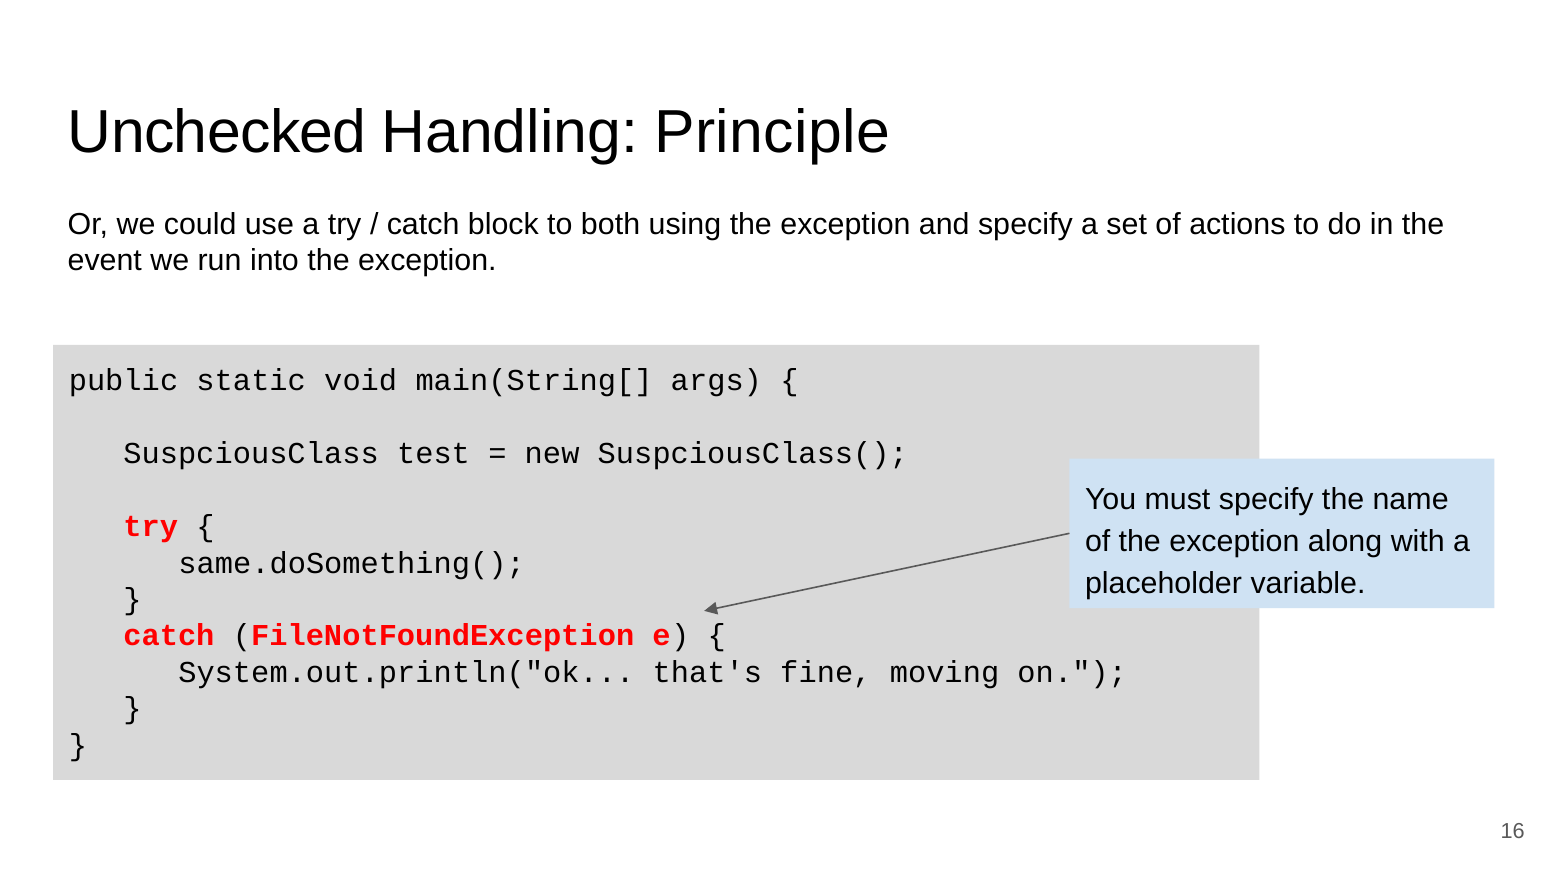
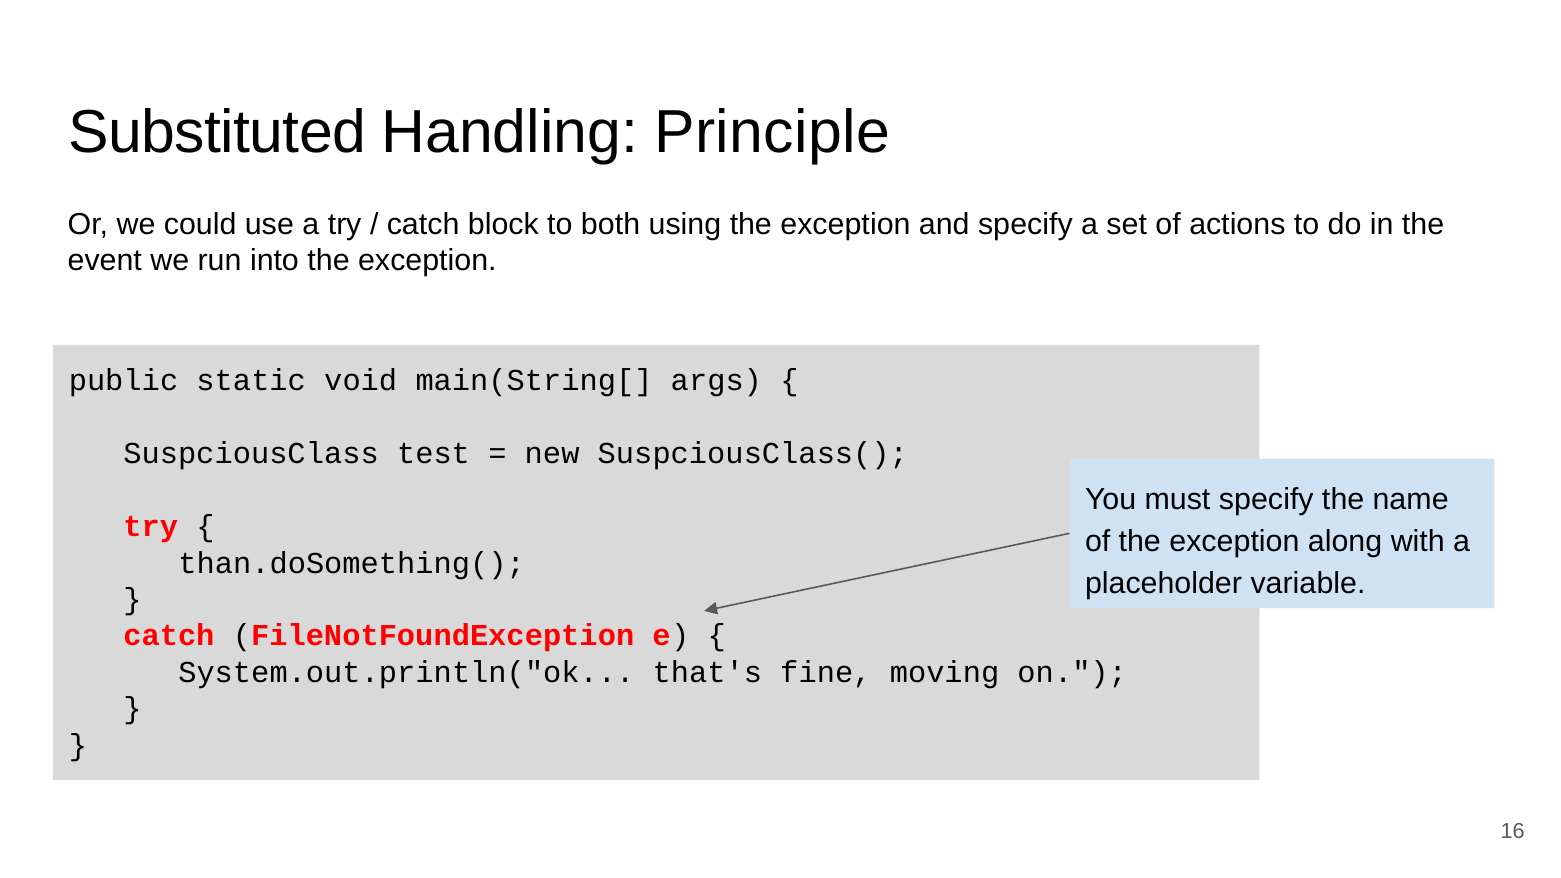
Unchecked: Unchecked -> Substituted
same.doSomething(: same.doSomething( -> than.doSomething(
